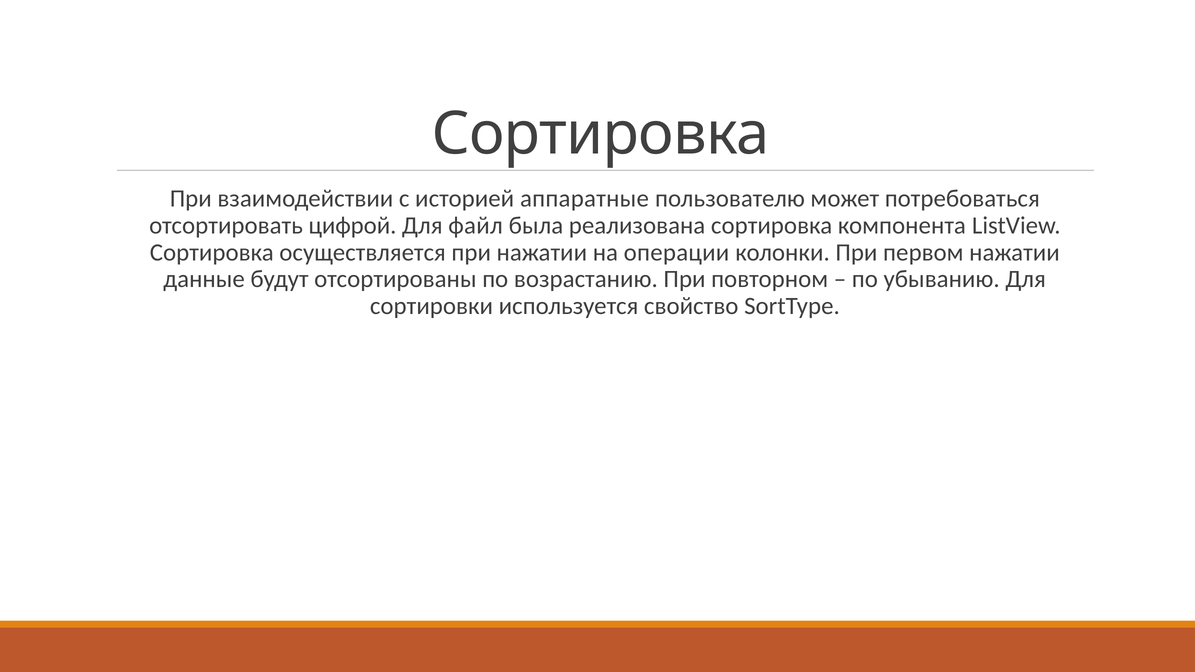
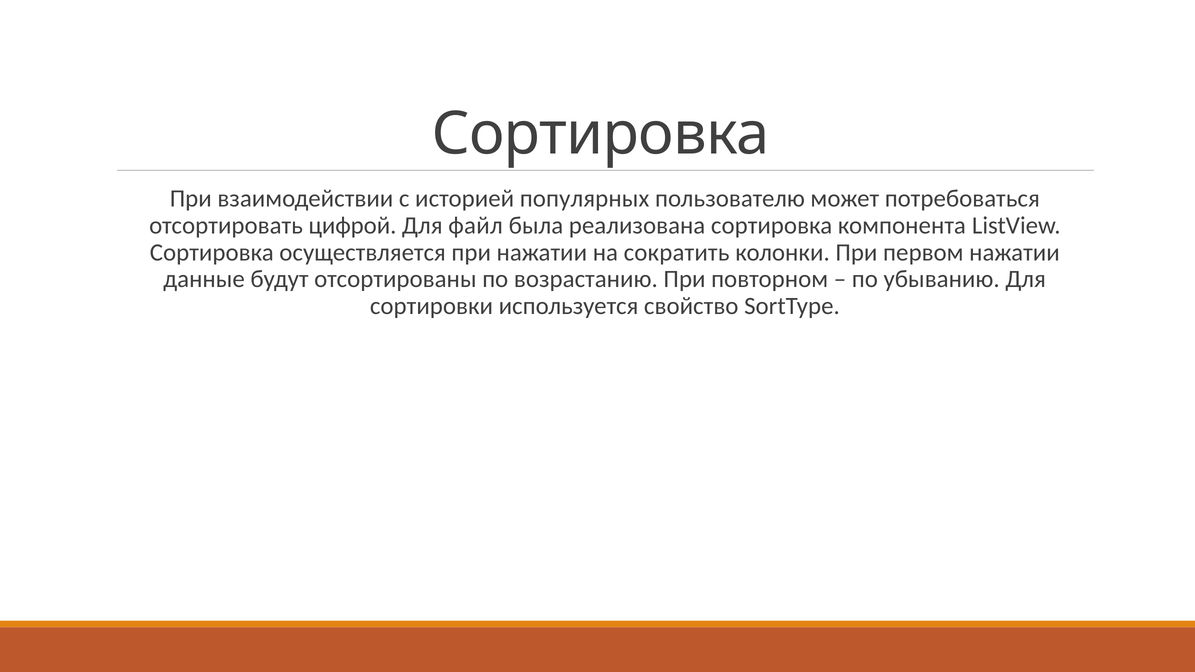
аппаратные: аппаратные -> популярных
операции: операции -> сократить
